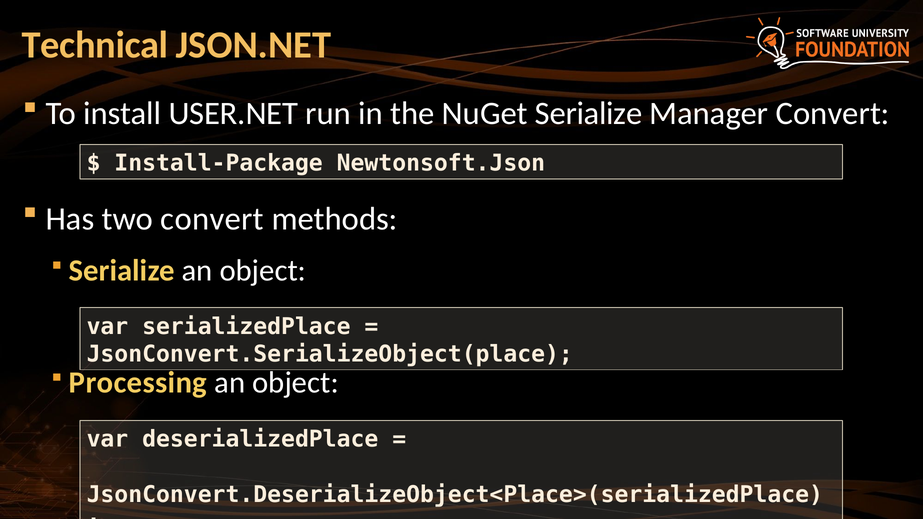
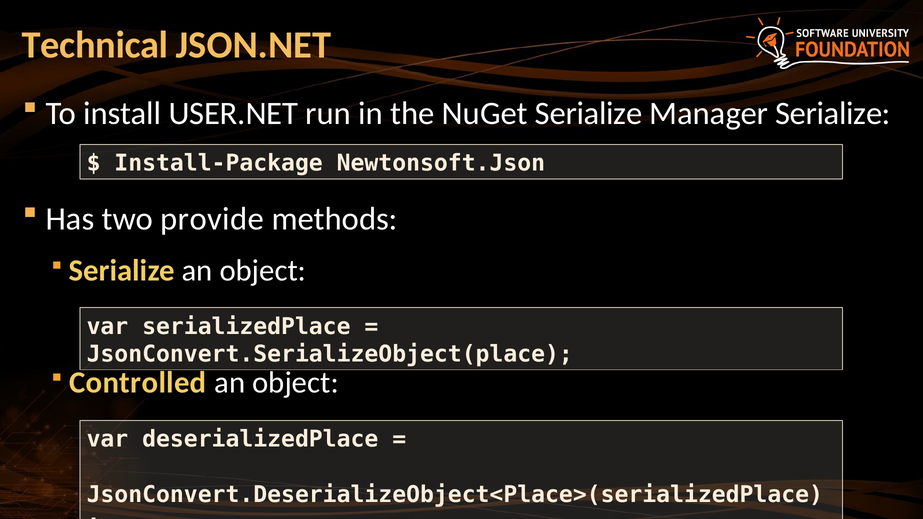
Manager Convert: Convert -> Serialize
two convert: convert -> provide
Processing: Processing -> Controlled
